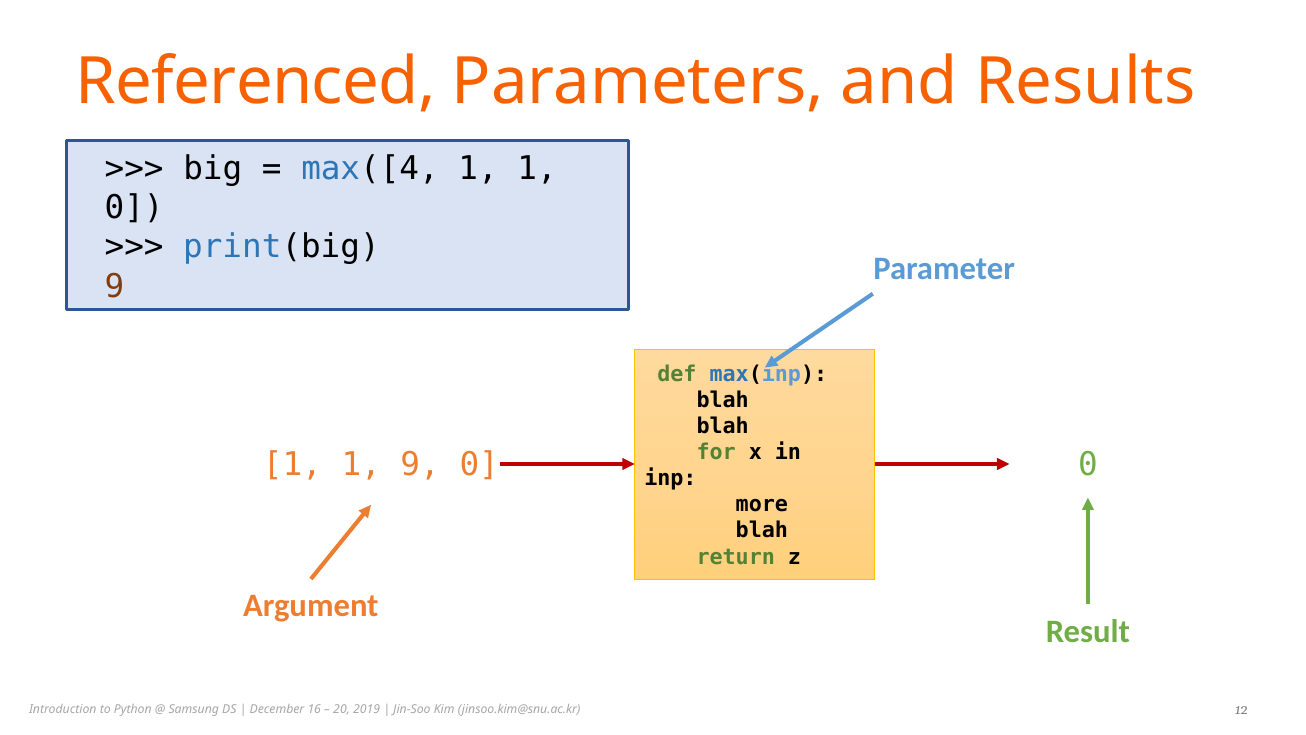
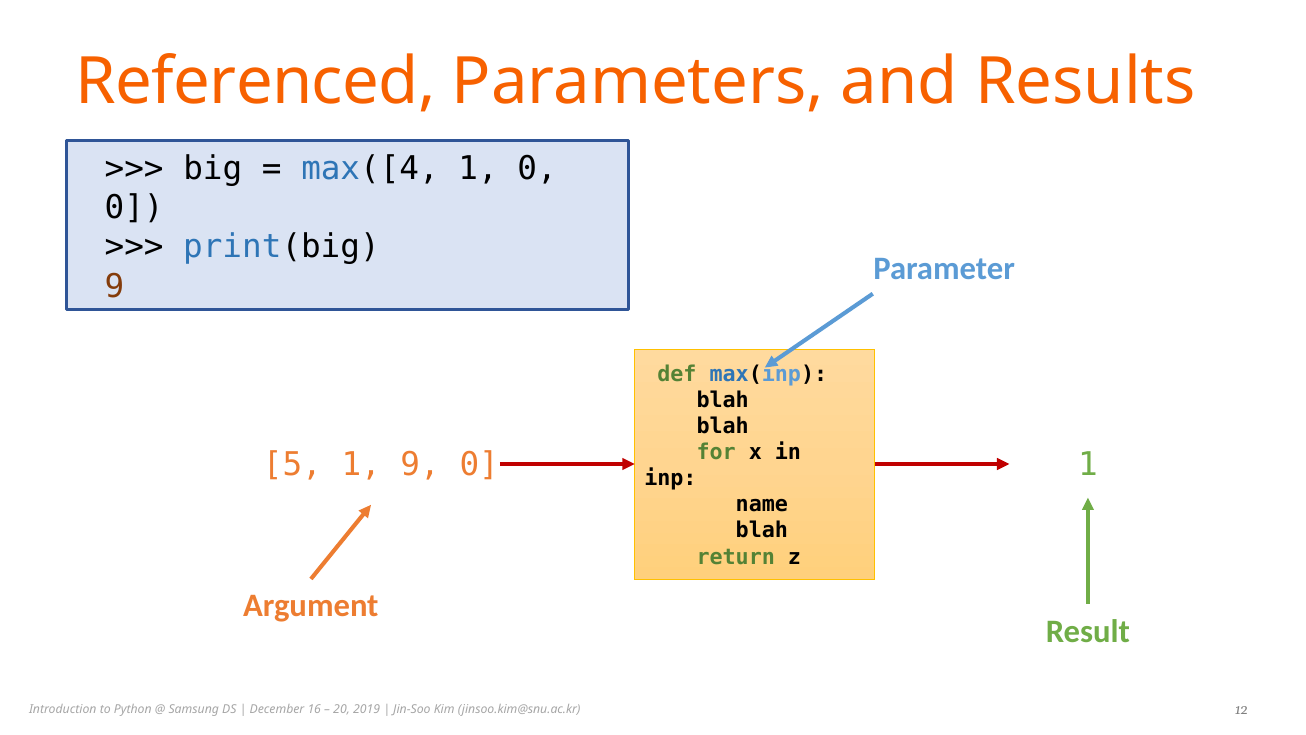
max([4 1 1: 1 -> 0
1 at (292, 465): 1 -> 5
0 0: 0 -> 1
more: more -> name
